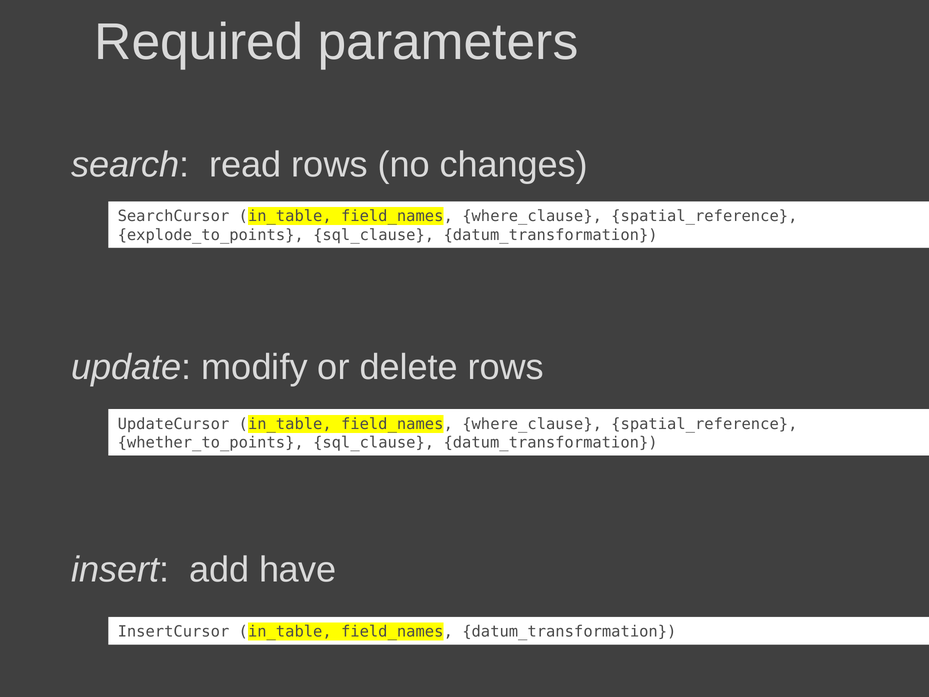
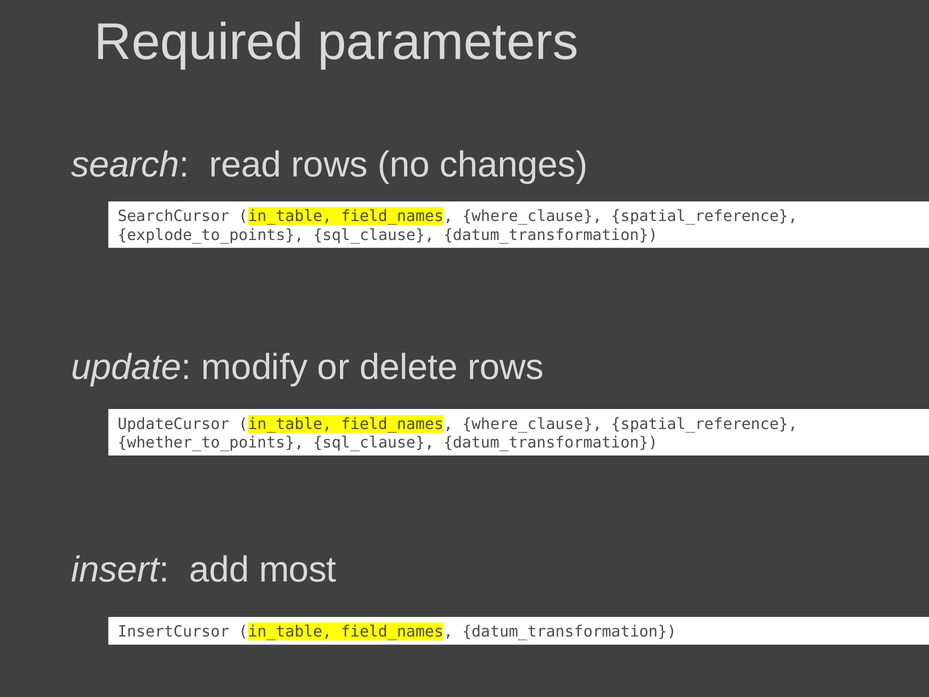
have: have -> most
